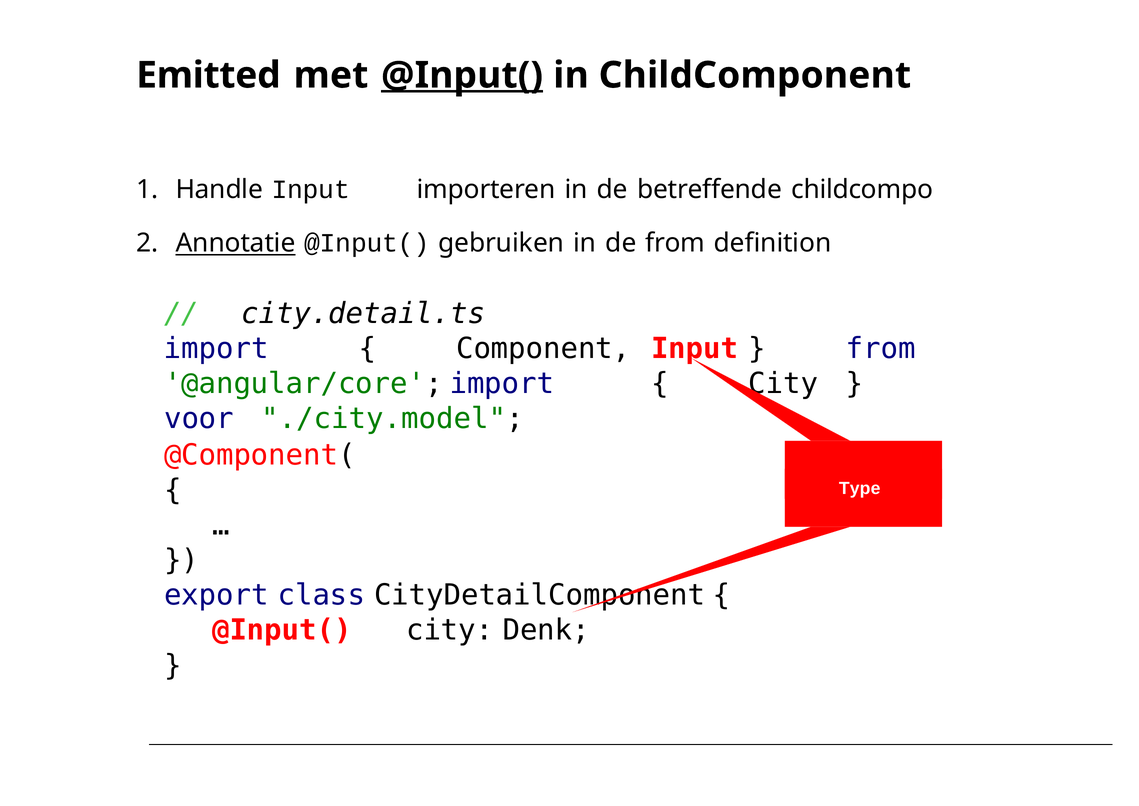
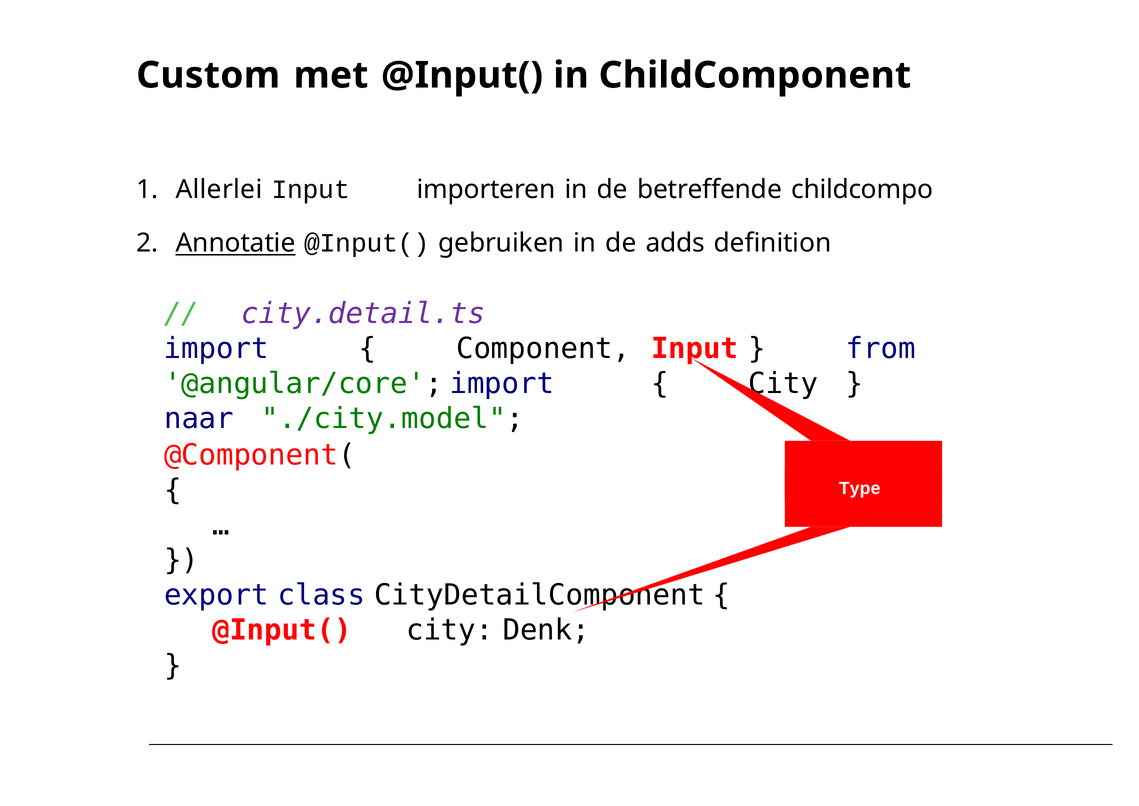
Emitted: Emitted -> Custom
@Input( at (462, 75) underline: present -> none
Handle: Handle -> Allerlei
de from: from -> adds
city.detail.ts colour: black -> purple
voor: voor -> naar
